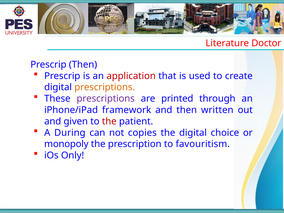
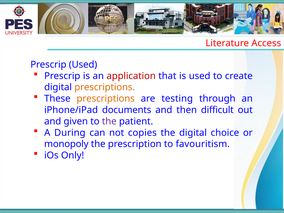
Doctor: Doctor -> Access
Prescrip Then: Then -> Used
prescriptions at (106, 99) colour: purple -> orange
printed: printed -> testing
framework: framework -> documents
written: written -> difficult
the at (109, 121) colour: red -> purple
